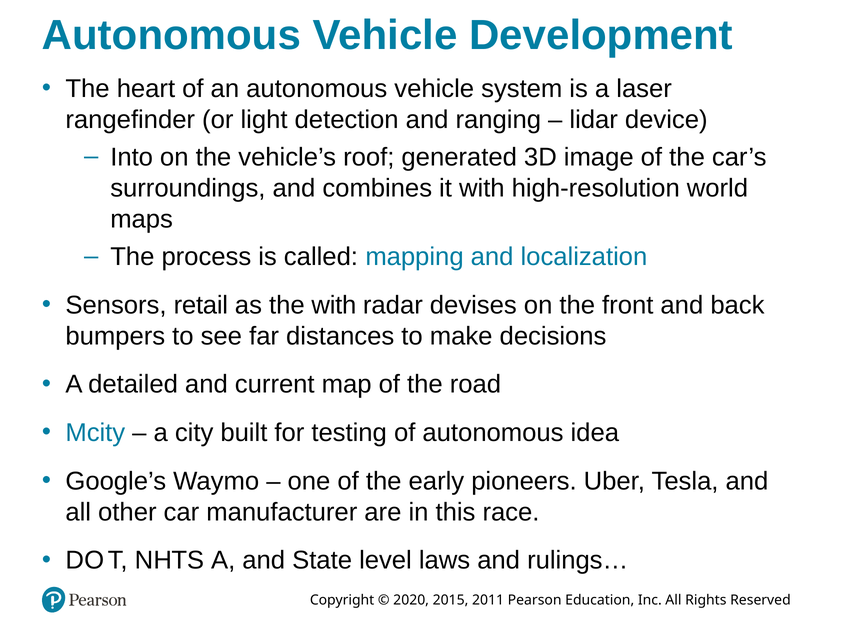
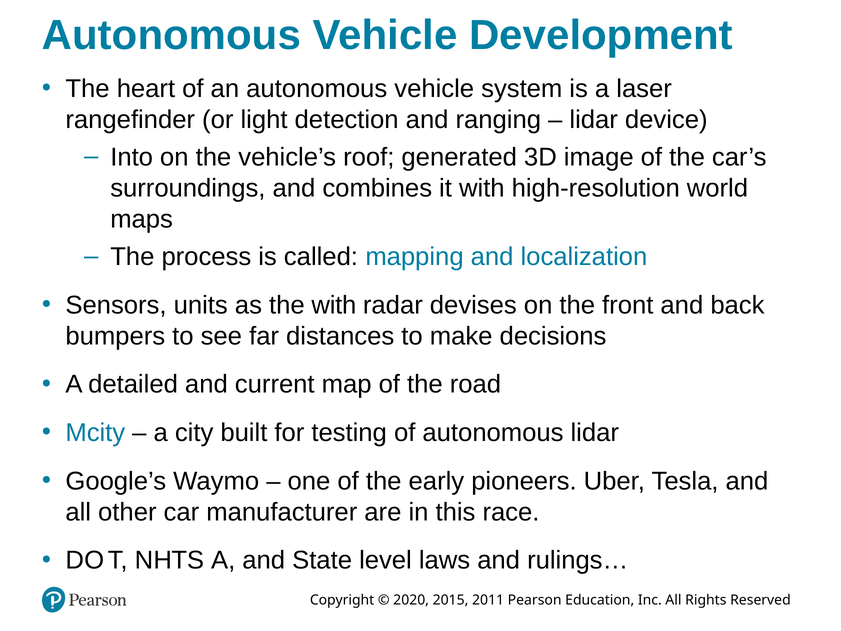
retail: retail -> units
autonomous idea: idea -> lidar
